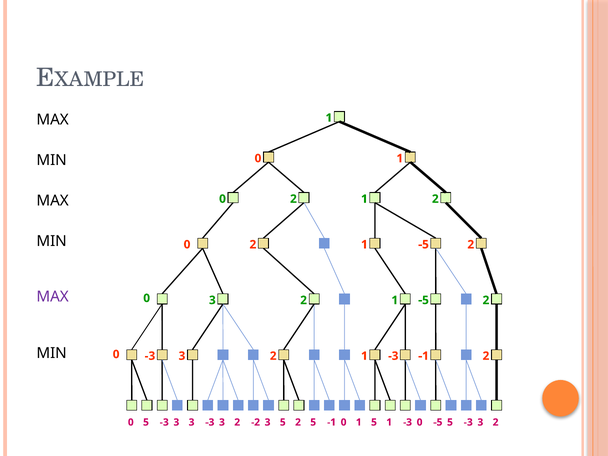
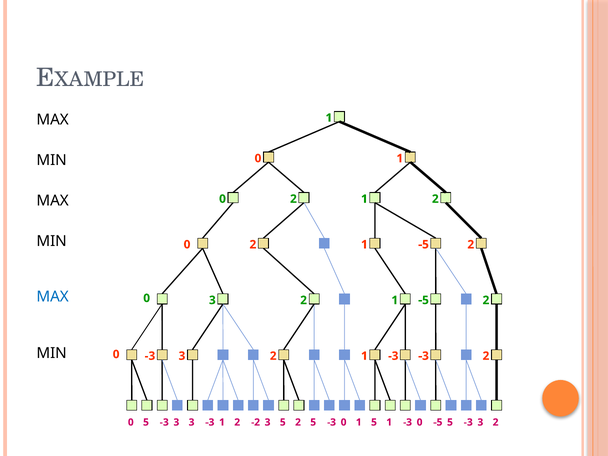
MAX at (53, 297) colour: purple -> blue
-1 at (424, 356): -1 -> -3
3 at (222, 422): 3 -> 1
-1 at (331, 422): -1 -> -3
